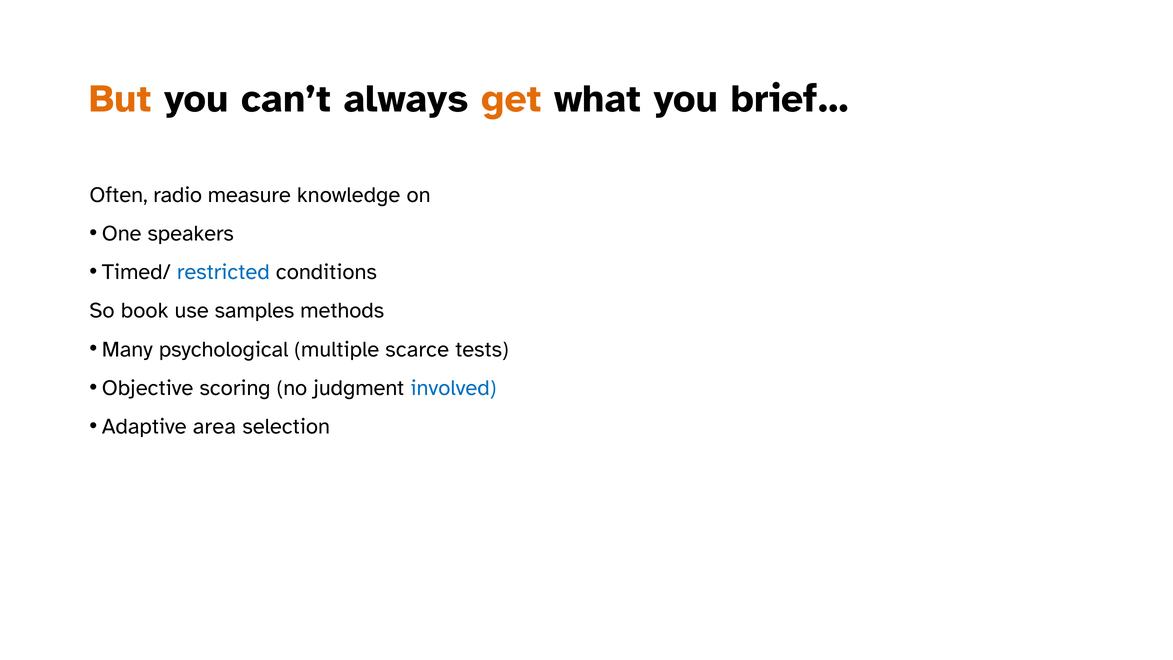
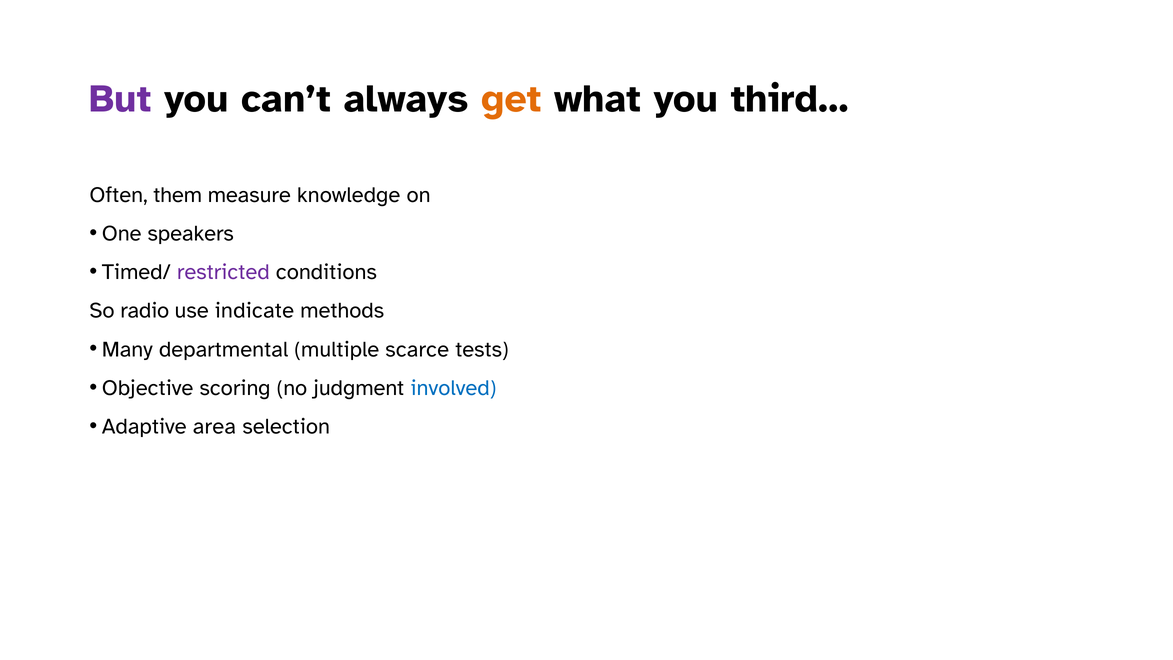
But colour: orange -> purple
brief…: brief… -> third…
radio: radio -> them
restricted colour: blue -> purple
book: book -> radio
samples: samples -> indicate
psychological: psychological -> departmental
